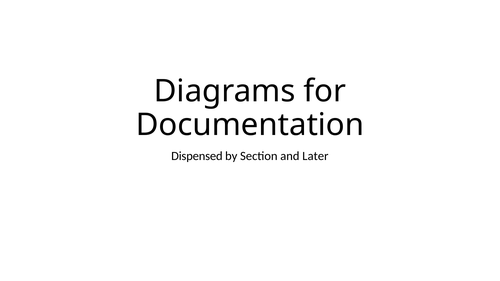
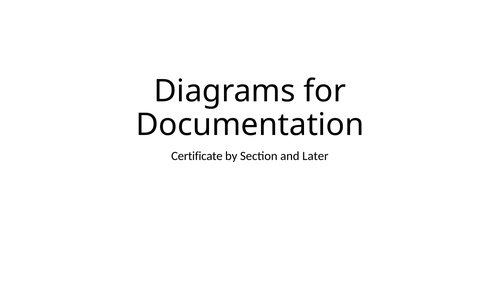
Dispensed: Dispensed -> Certificate
